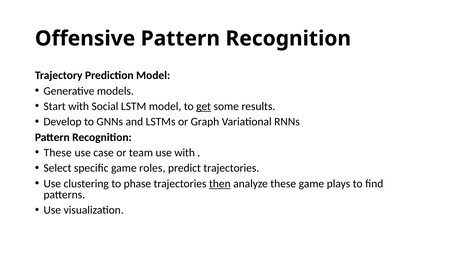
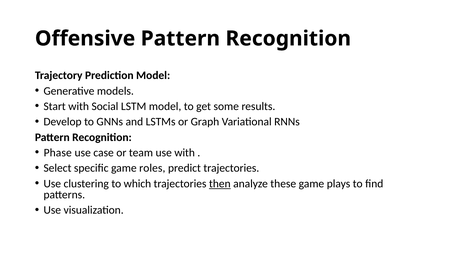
get underline: present -> none
These at (58, 152): These -> Phase
phase: phase -> which
